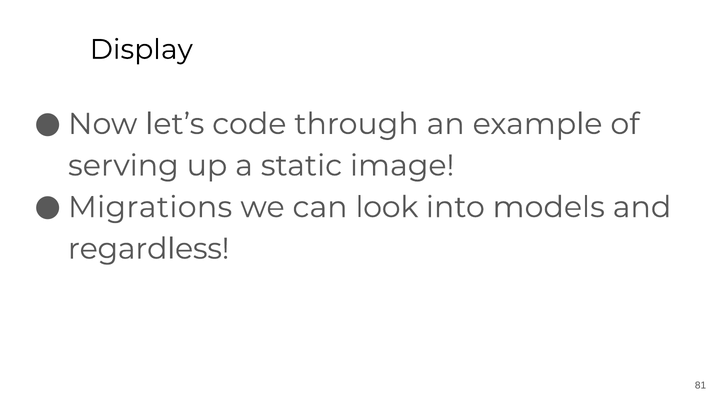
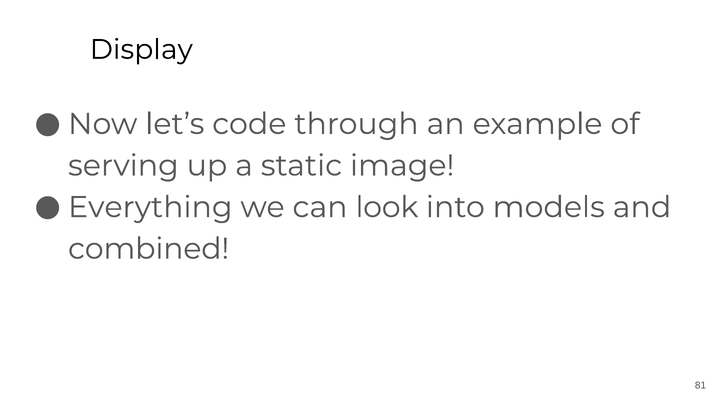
Migrations: Migrations -> Everything
regardless: regardless -> combined
